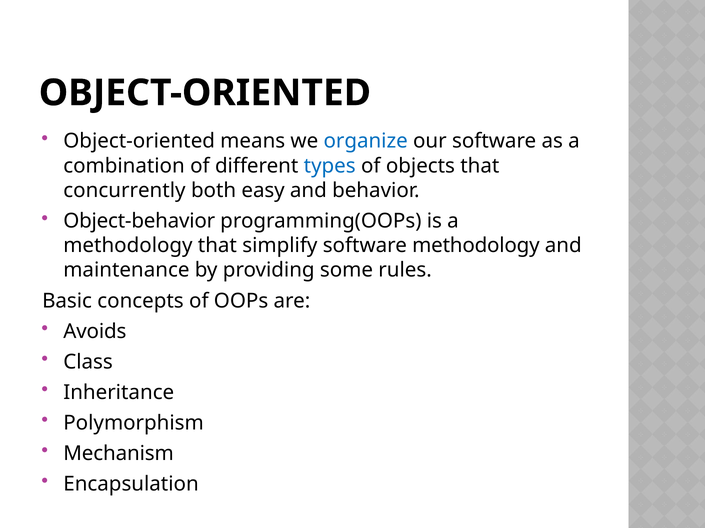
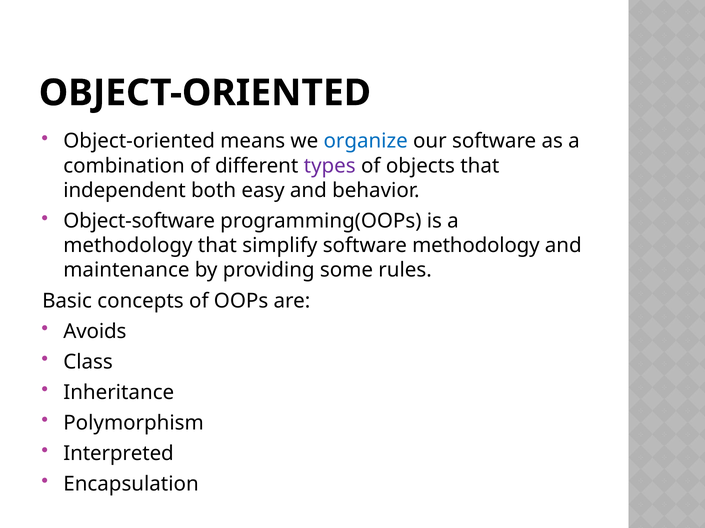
types colour: blue -> purple
concurrently: concurrently -> independent
Object-behavior: Object-behavior -> Object-software
Mechanism: Mechanism -> Interpreted
